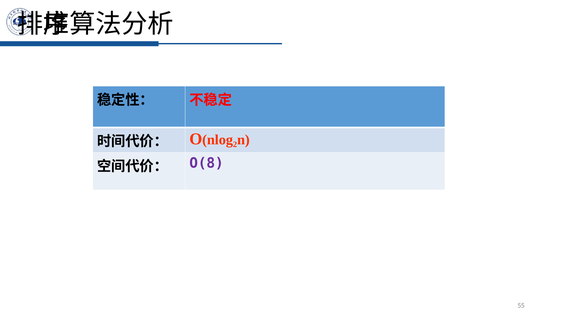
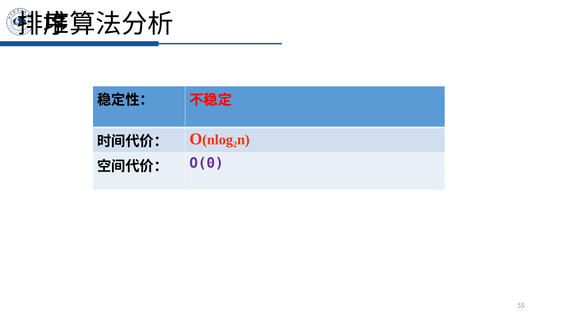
O(8: O(8 -> O(0
